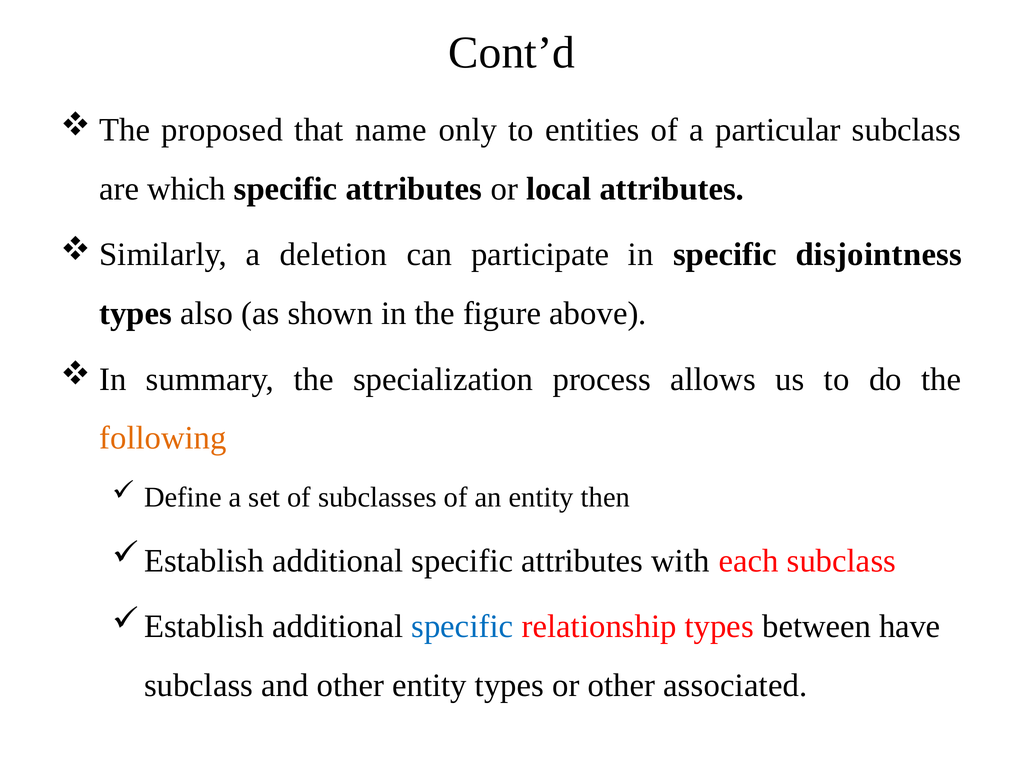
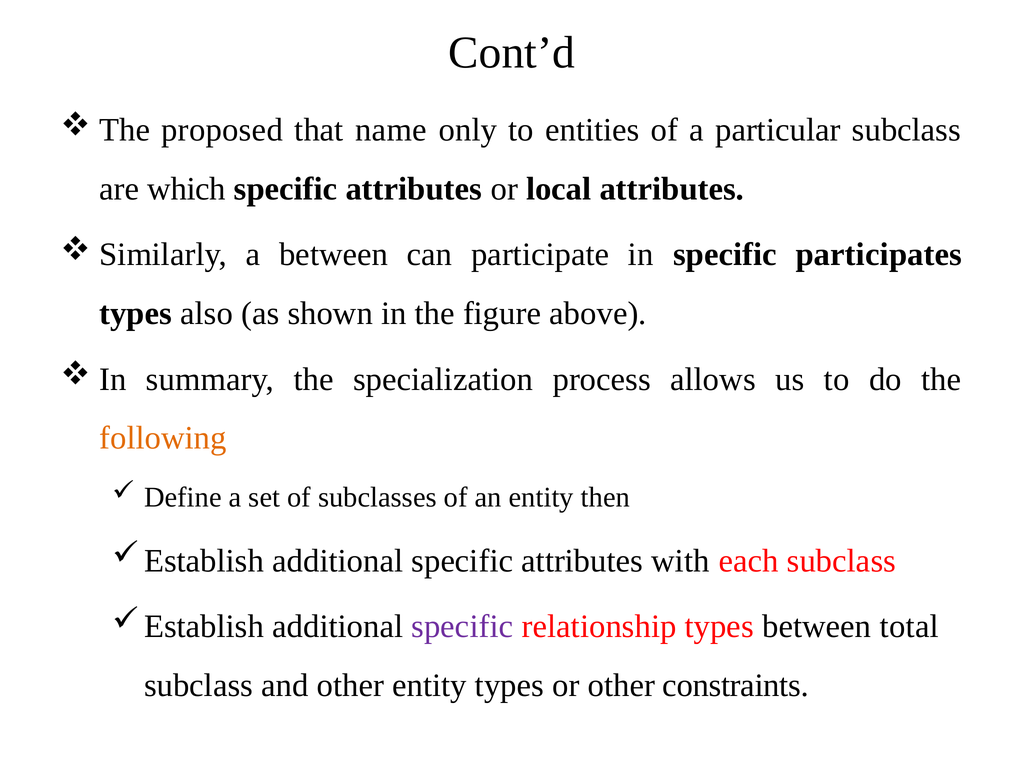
a deletion: deletion -> between
disjointness: disjointness -> participates
specific at (462, 626) colour: blue -> purple
have: have -> total
associated: associated -> constraints
